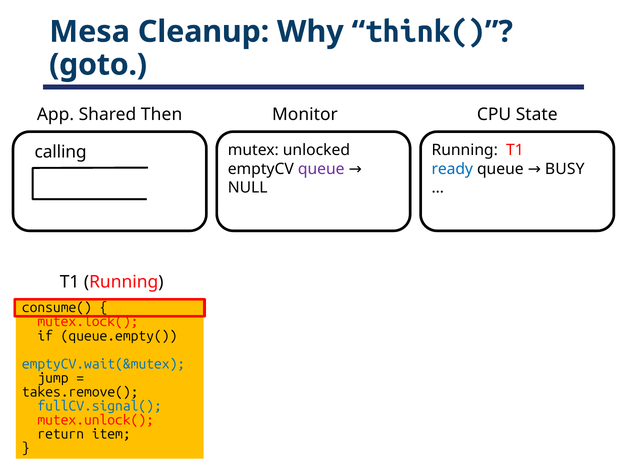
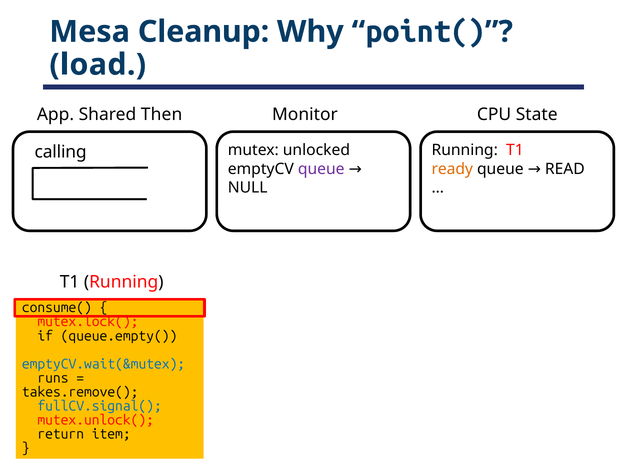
think(: think( -> point(
goto: goto -> load
ready colour: blue -> orange
BUSY: BUSY -> READ
jump: jump -> runs
